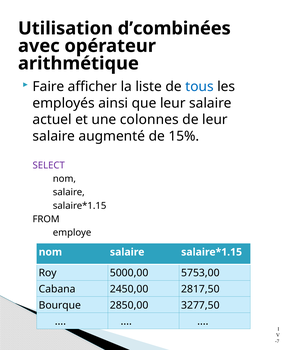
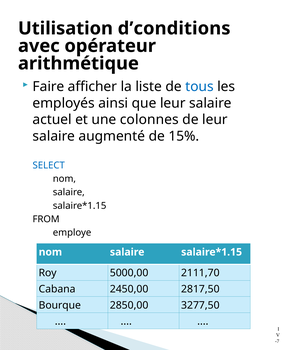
d’combinées: d’combinées -> d’conditions
SELECT colour: purple -> blue
5753,00: 5753,00 -> 2111,70
